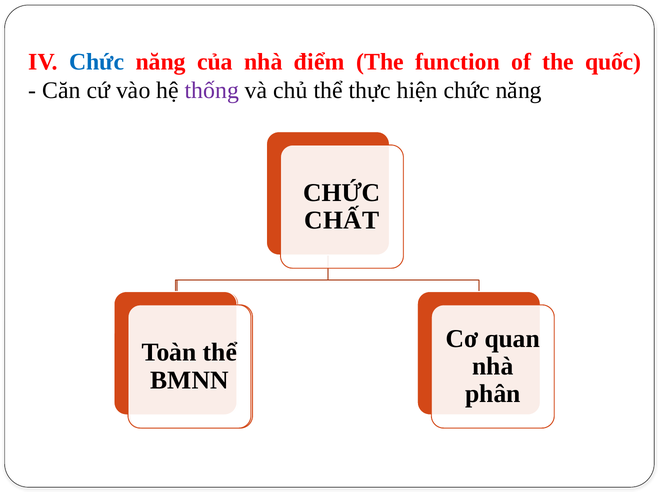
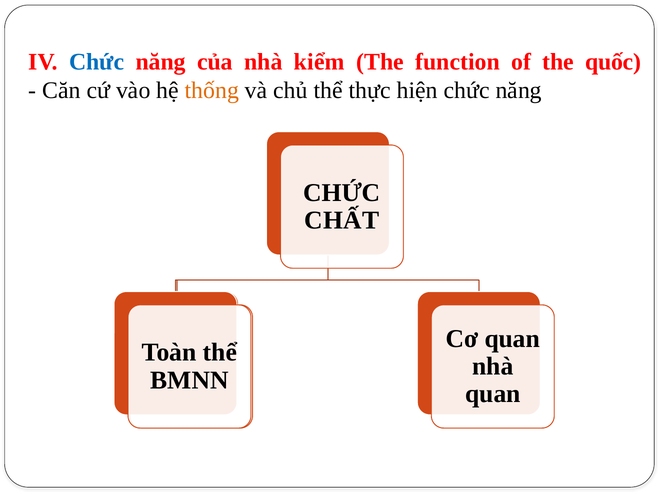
điểm: điểm -> kiểm
thống colour: purple -> orange
phân at (493, 394): phân -> quan
